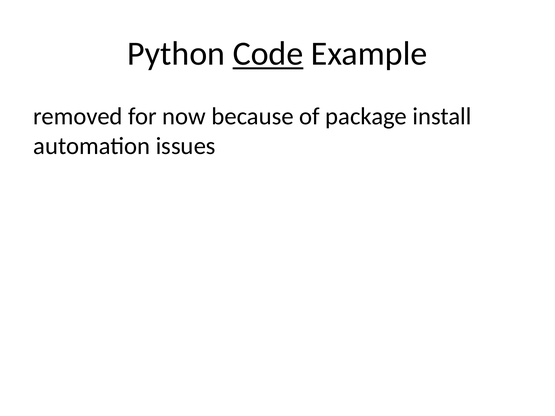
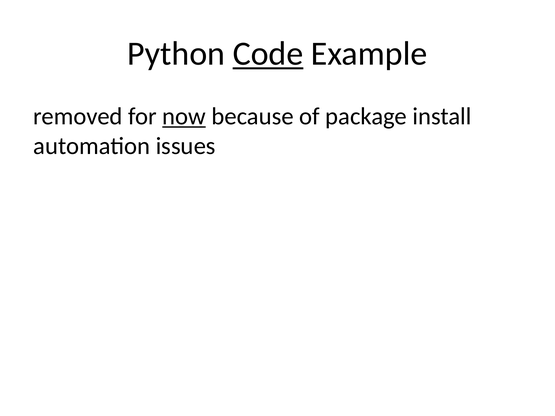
now underline: none -> present
